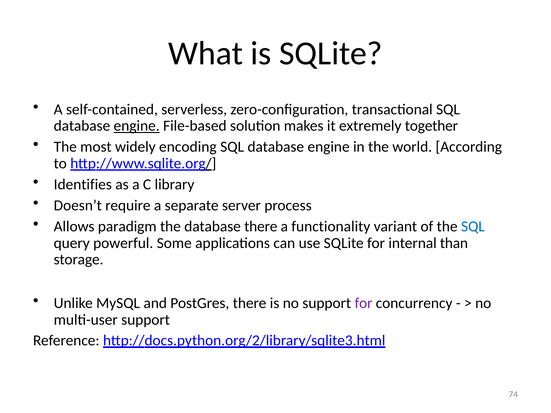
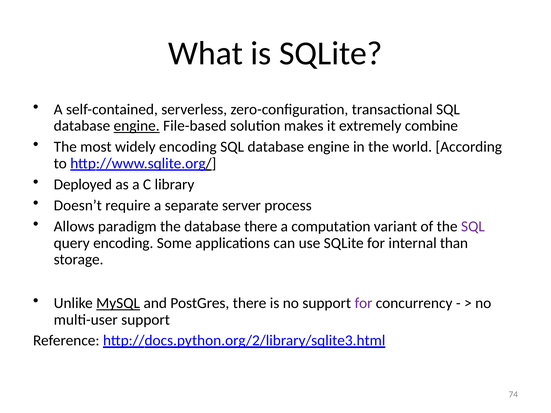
together: together -> combine
Identifies: Identifies -> Deployed
functionality: functionality -> computation
SQL at (473, 227) colour: blue -> purple
query powerful: powerful -> encoding
MySQL underline: none -> present
